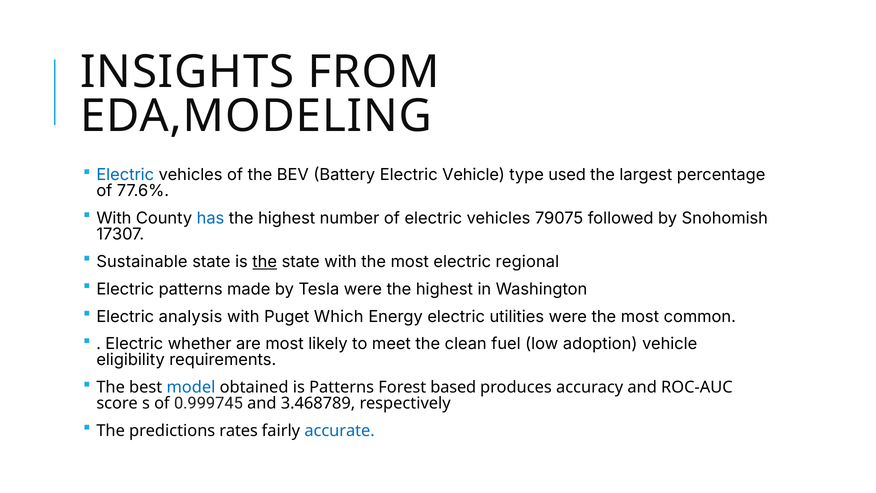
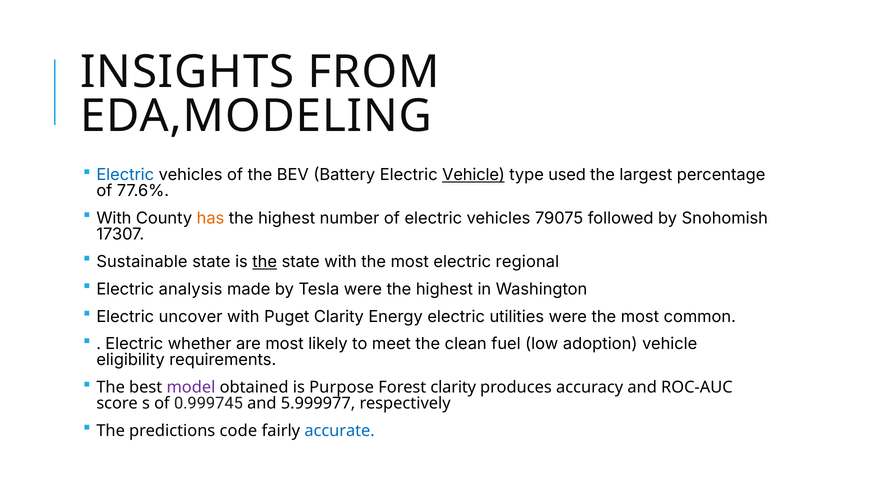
Vehicle at (474, 175) underline: none -> present
has colour: blue -> orange
Electric patterns: patterns -> analysis
analysis: analysis -> uncover
Puget Which: Which -> Clarity
model colour: blue -> purple
is Patterns: Patterns -> Purpose
Forest based: based -> clarity
3.468789: 3.468789 -> 5.999977
rates: rates -> code
